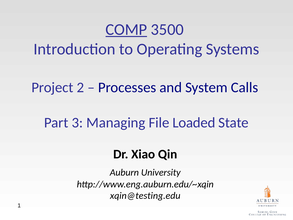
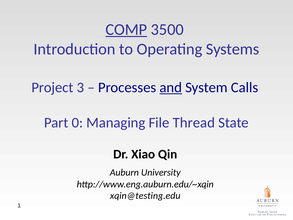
2: 2 -> 3
and underline: none -> present
3: 3 -> 0
Loaded: Loaded -> Thread
